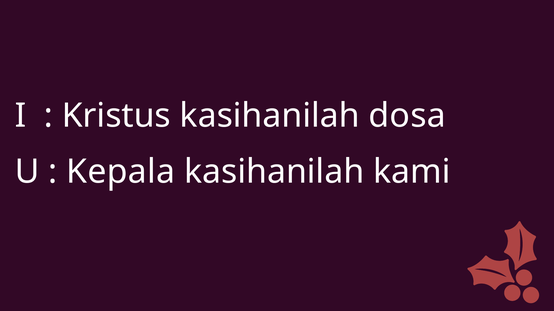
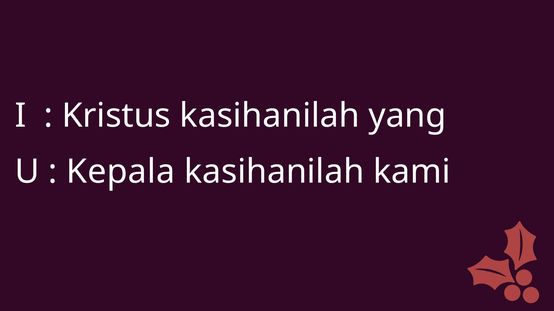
dosa: dosa -> yang
